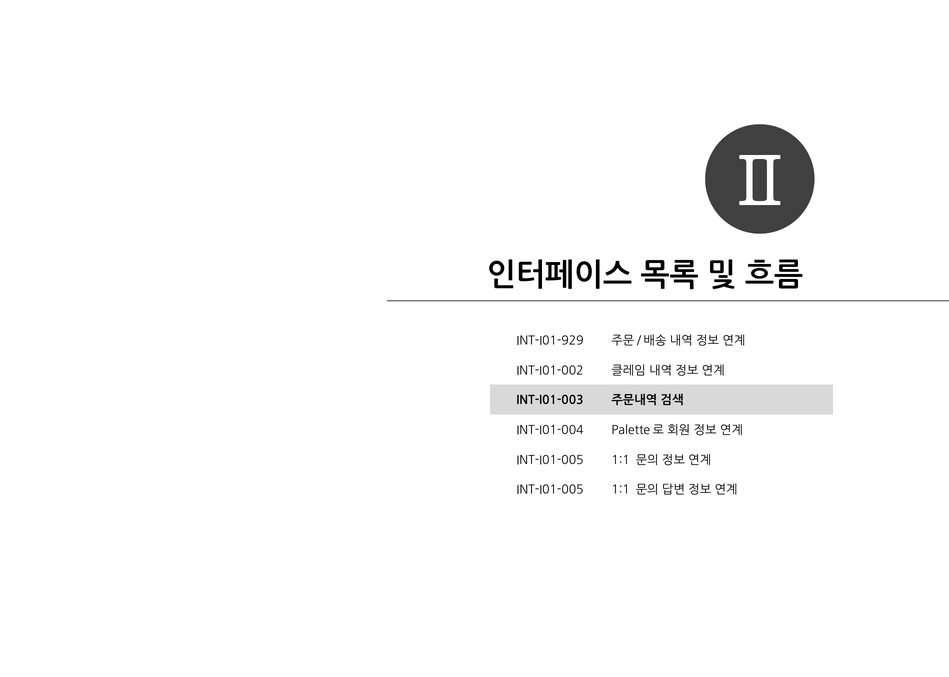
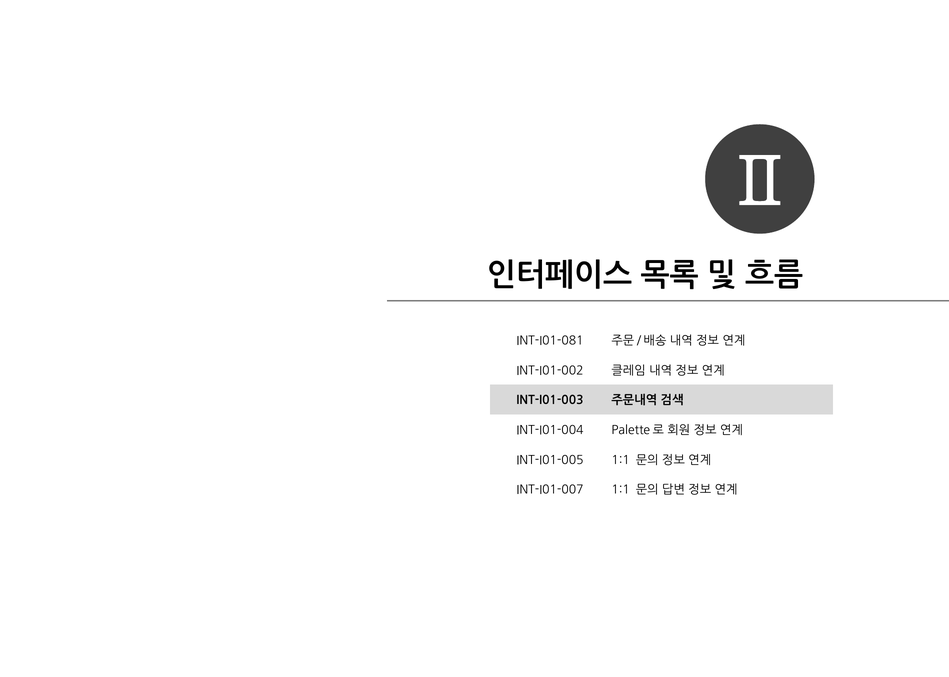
INT-I01-929: INT-I01-929 -> INT-I01-081
INT-I01-005 at (550, 490): INT-I01-005 -> INT-I01-007
